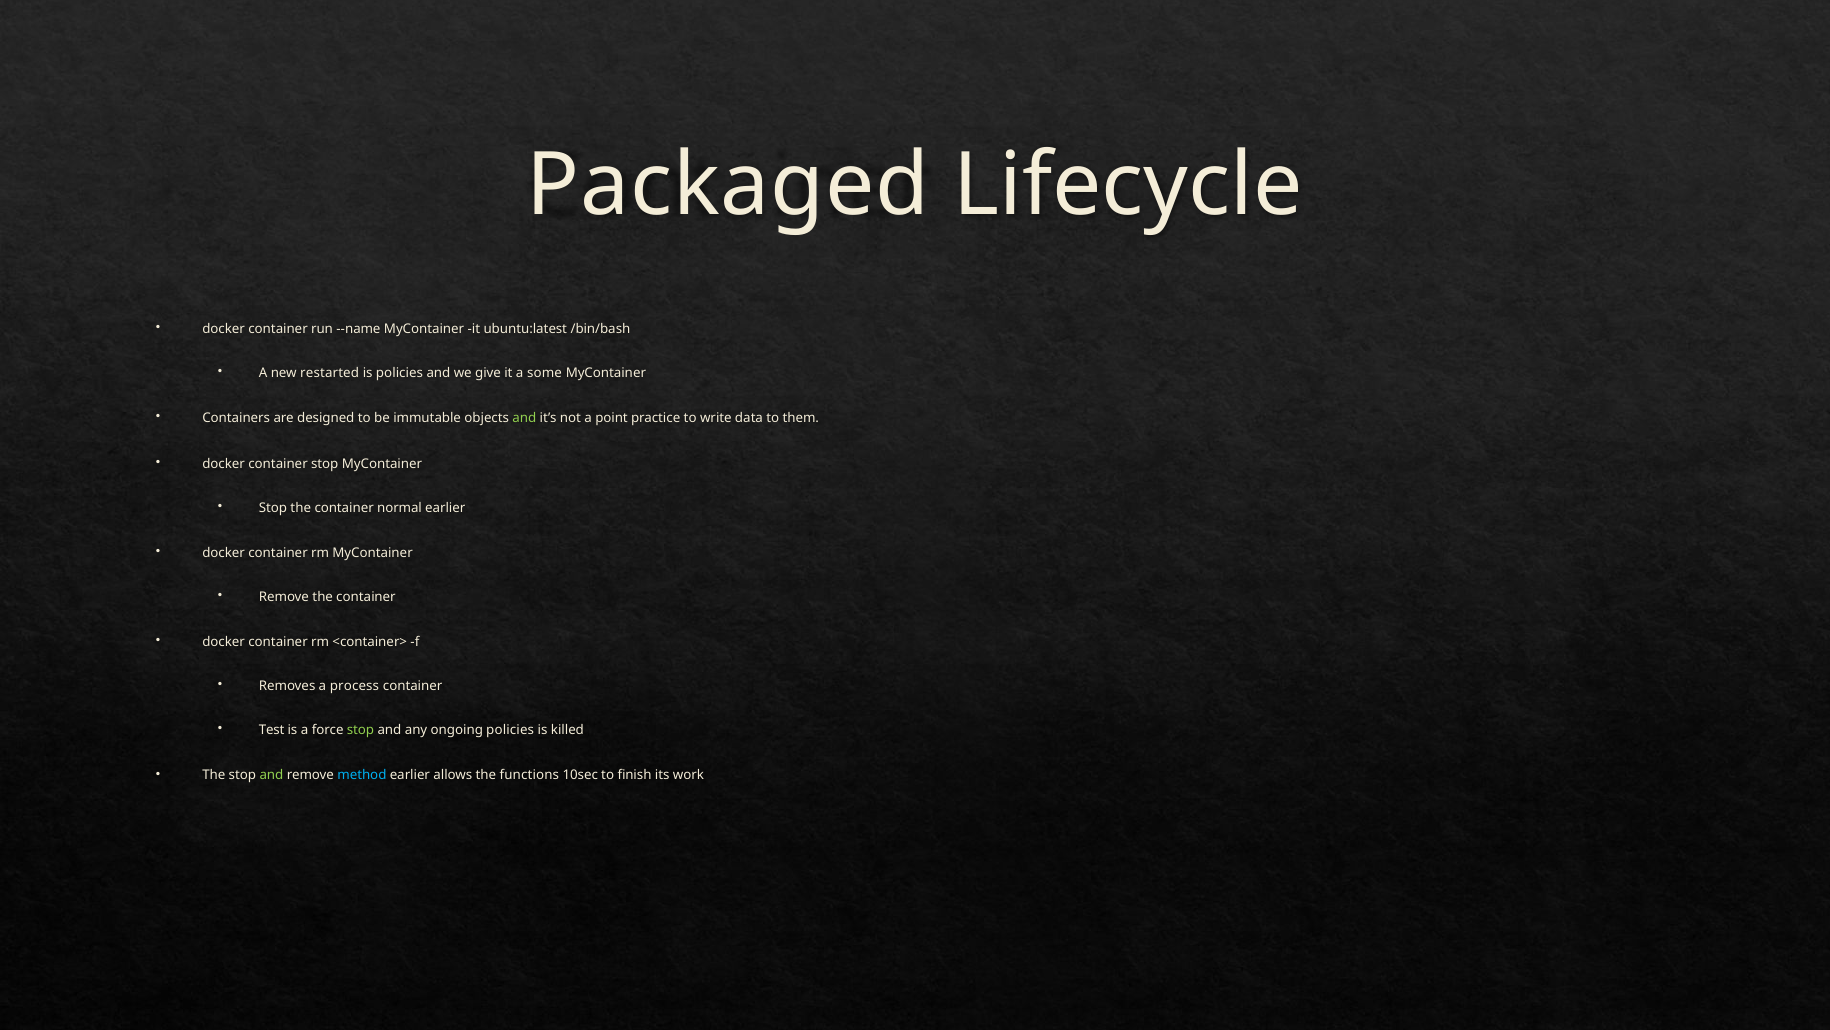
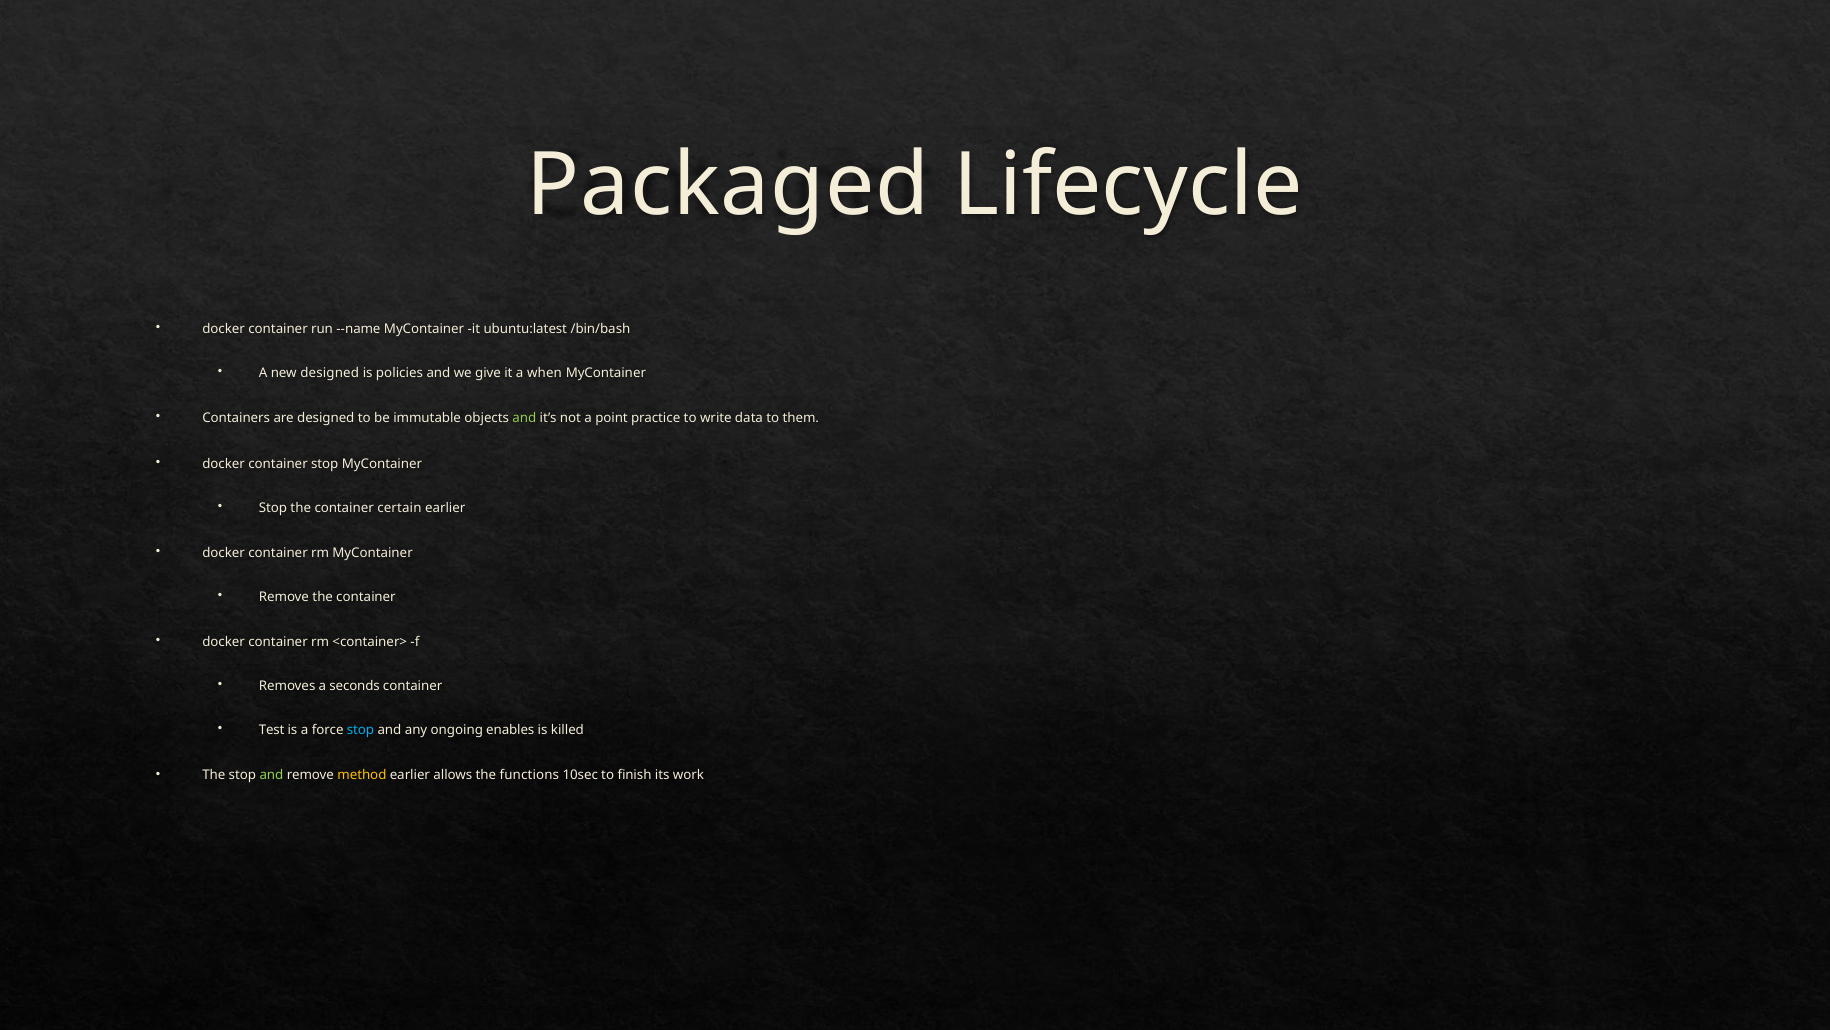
new restarted: restarted -> designed
some: some -> when
normal: normal -> certain
process: process -> seconds
stop at (360, 730) colour: light green -> light blue
ongoing policies: policies -> enables
method colour: light blue -> yellow
